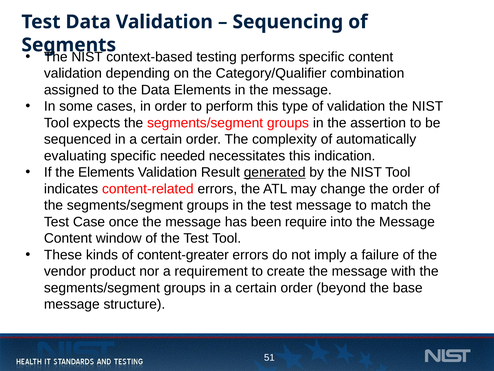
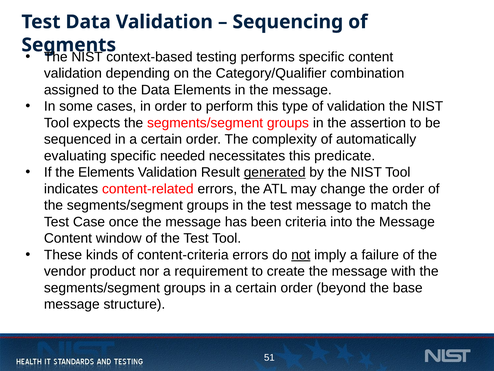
indication: indication -> predicate
require: require -> criteria
content-greater: content-greater -> content-criteria
not underline: none -> present
